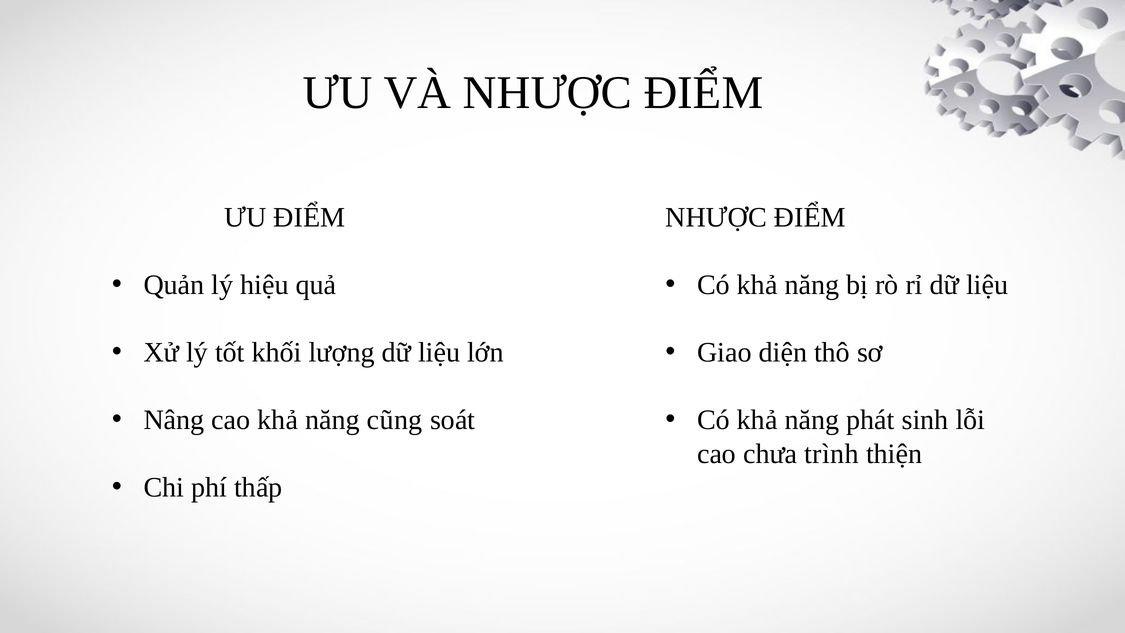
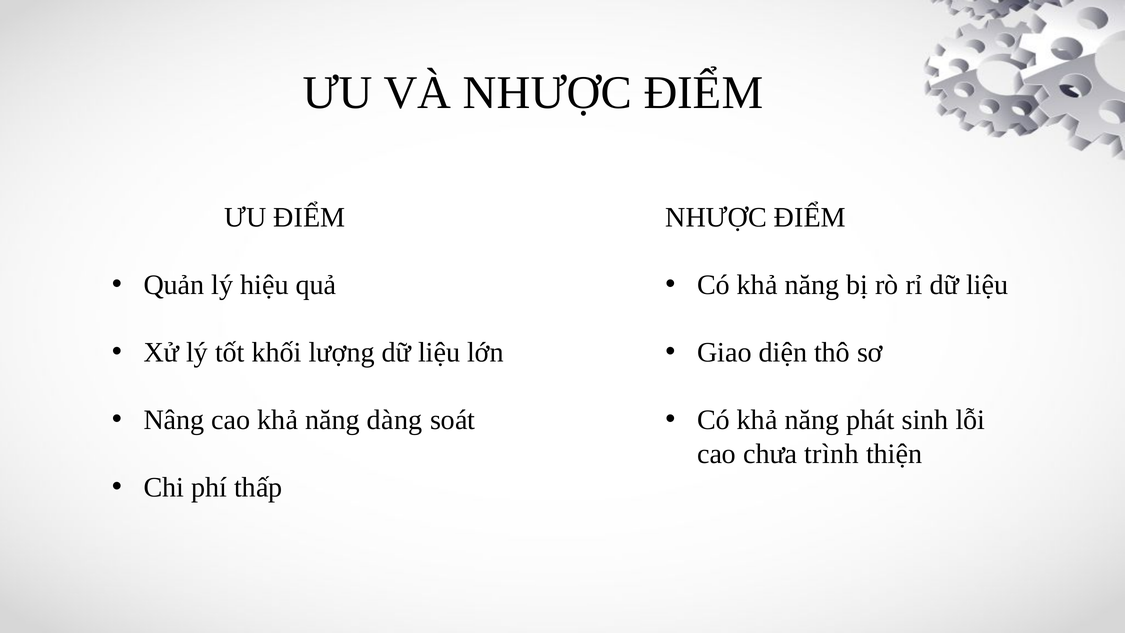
cũng: cũng -> dàng
